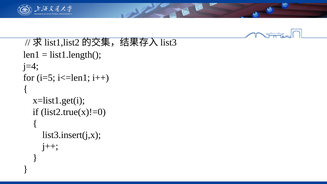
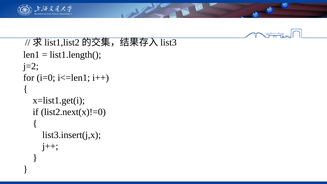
j=4: j=4 -> j=2
i=5: i=5 -> i=0
list2.true(x)!=0: list2.true(x)!=0 -> list2.next(x)!=0
